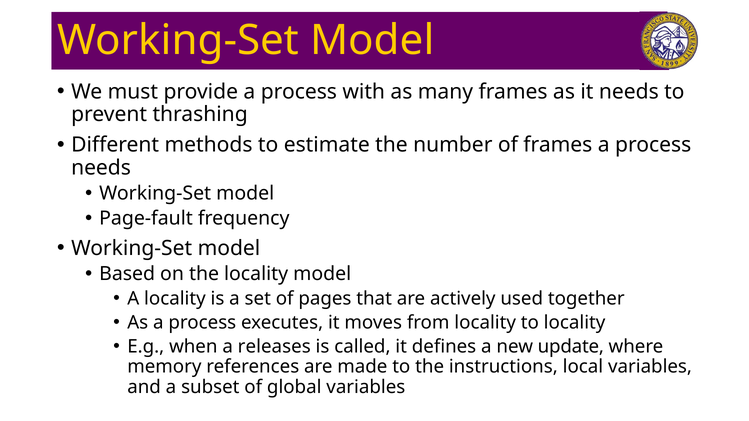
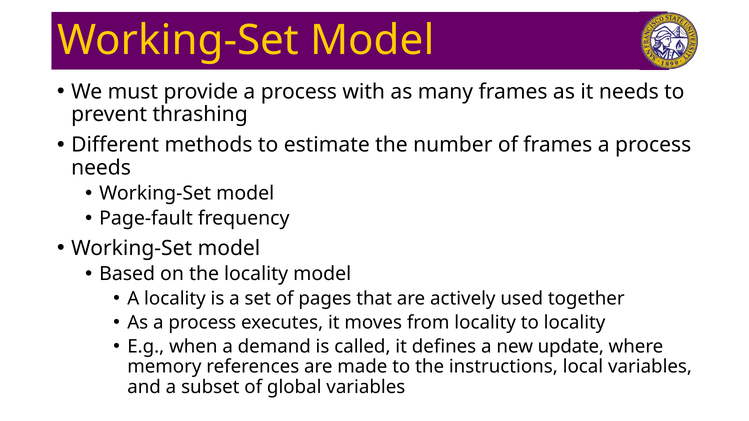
releases: releases -> demand
